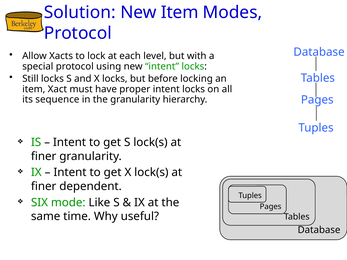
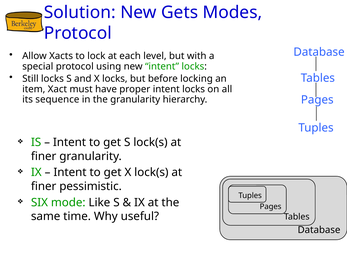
New Item: Item -> Gets
dependent: dependent -> pessimistic
